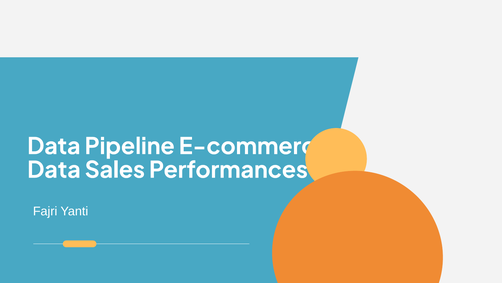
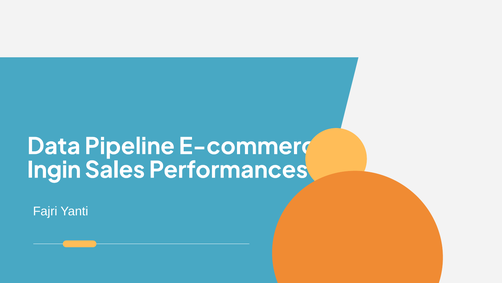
Data at (54, 170): Data -> Ingin
